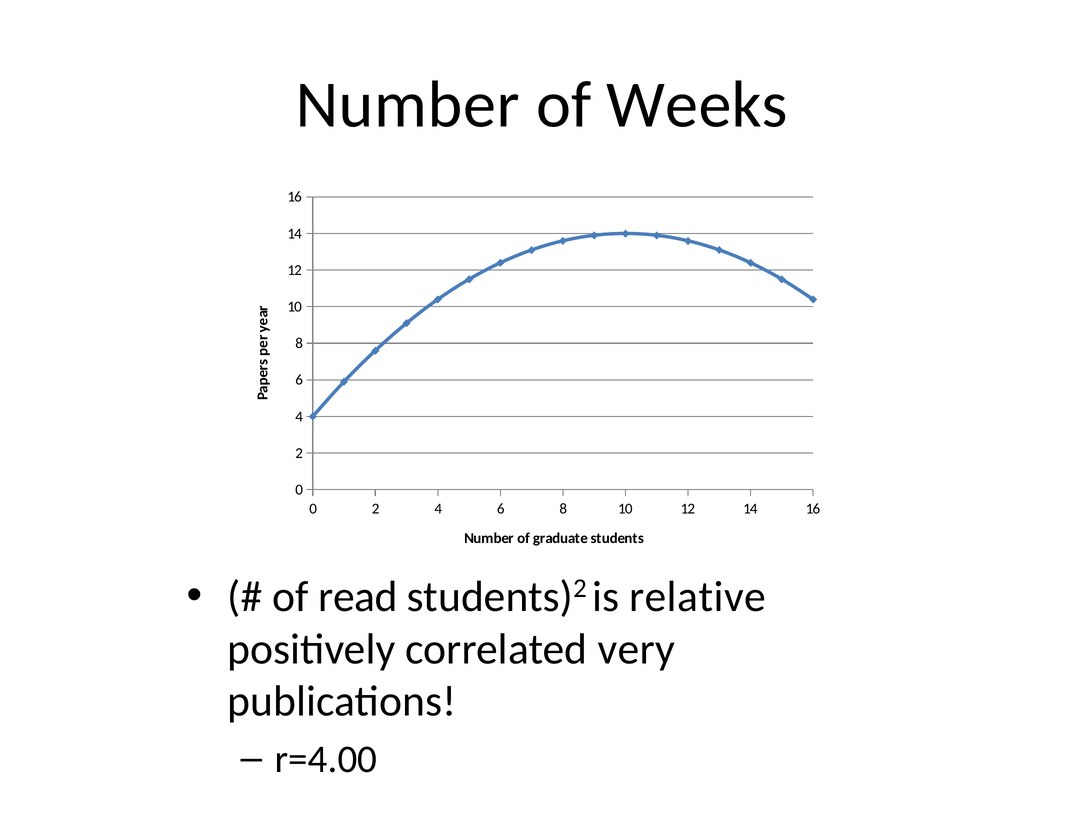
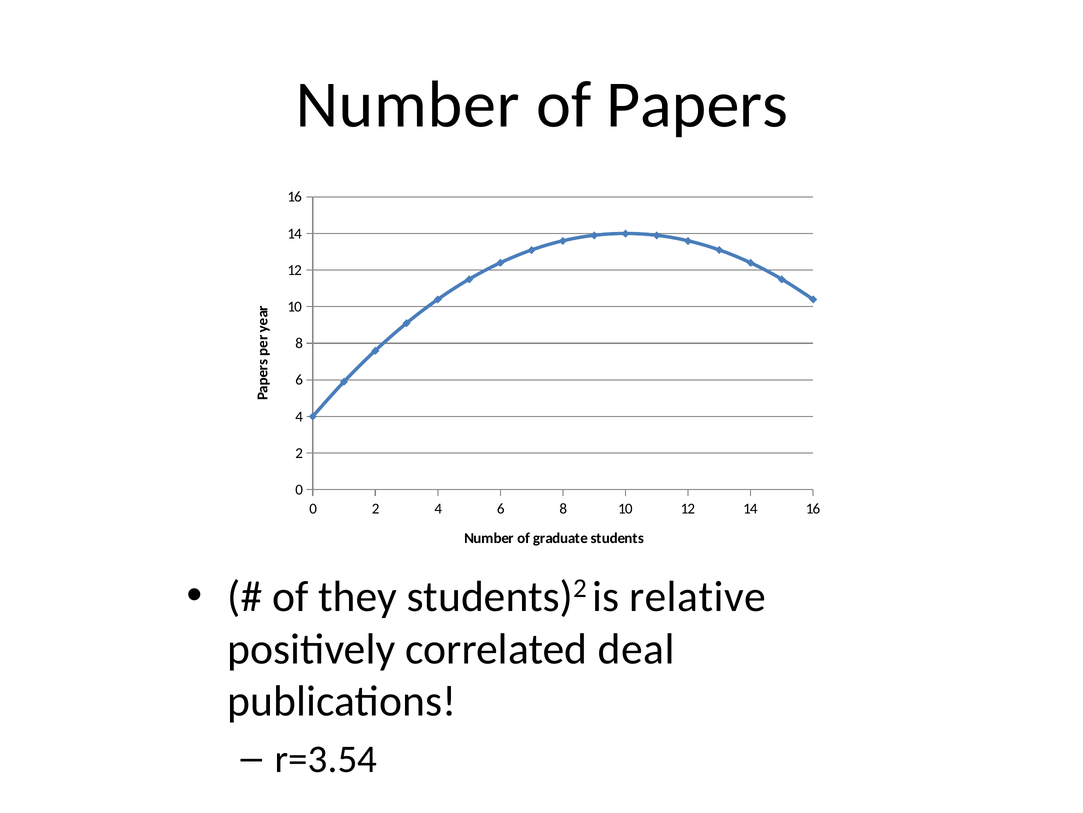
Weeks: Weeks -> Papers
read: read -> they
very: very -> deal
r=4.00: r=4.00 -> r=3.54
